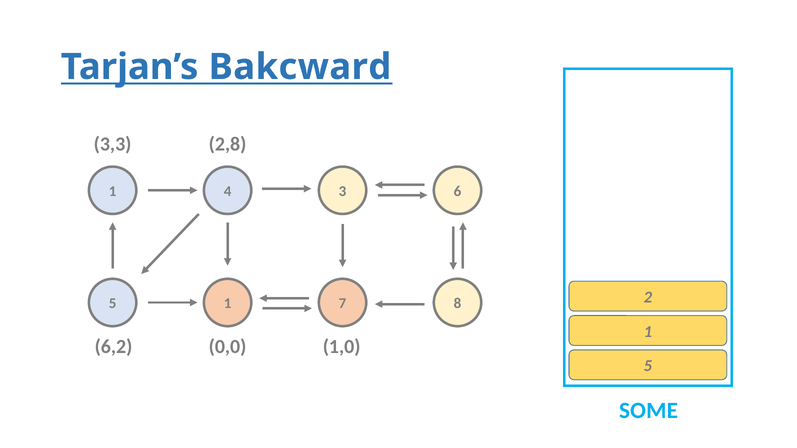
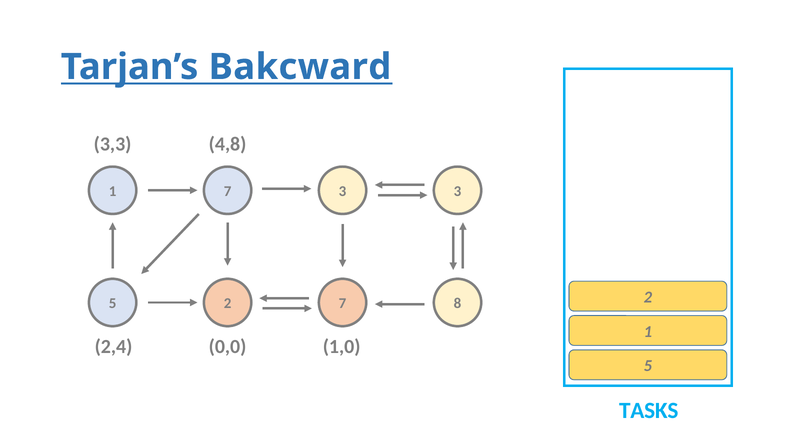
2,8: 2,8 -> 4,8
1 4: 4 -> 7
3 6: 6 -> 3
1 at (228, 304): 1 -> 2
6,2: 6,2 -> 2,4
SOME: SOME -> TASKS
